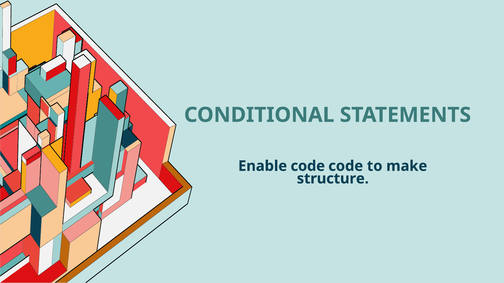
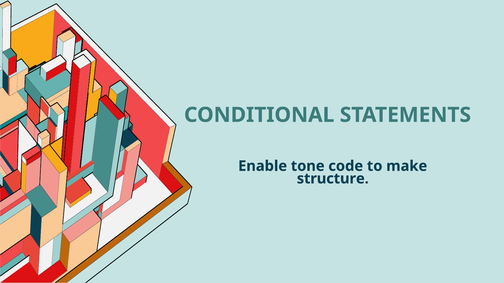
Enable code: code -> tone
